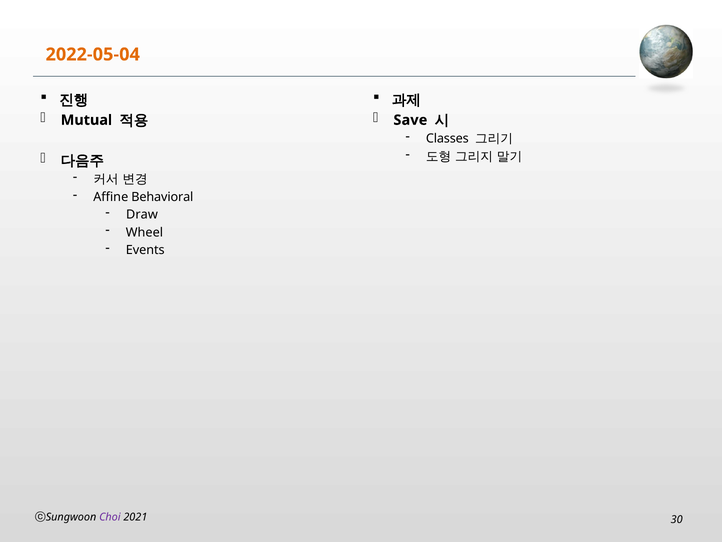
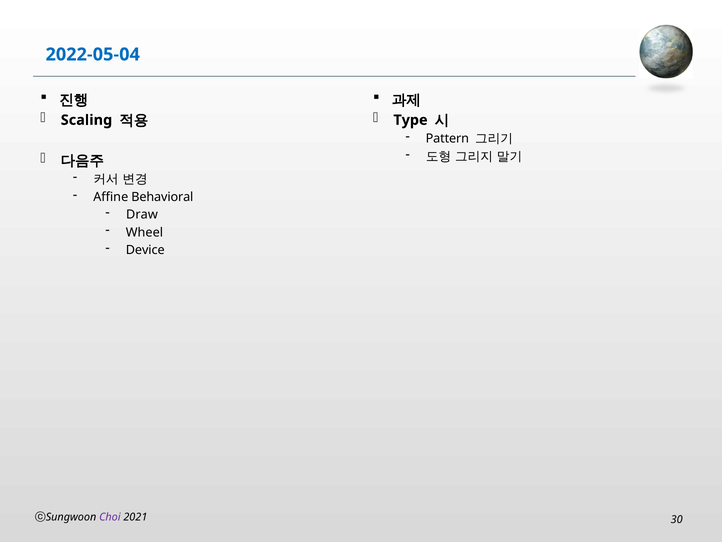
2022-05-04 colour: orange -> blue
Mutual: Mutual -> Scaling
Save: Save -> Type
Classes: Classes -> Pattern
Events: Events -> Device
